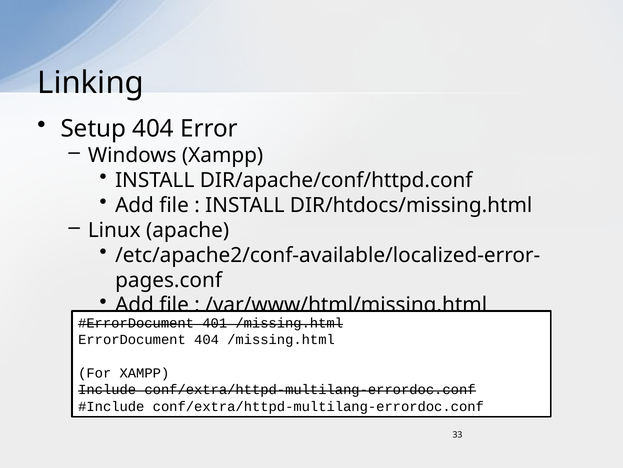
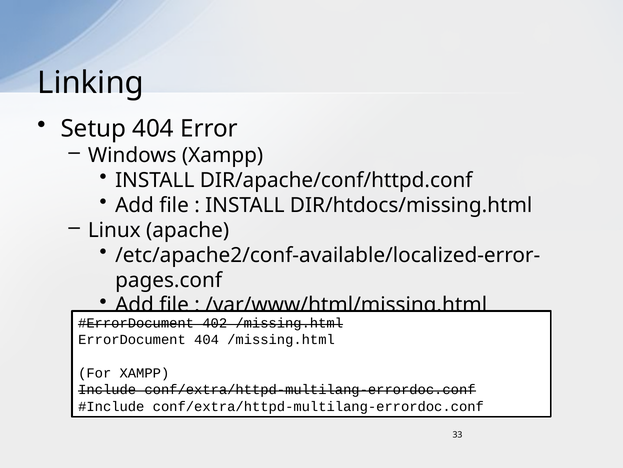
401: 401 -> 402
